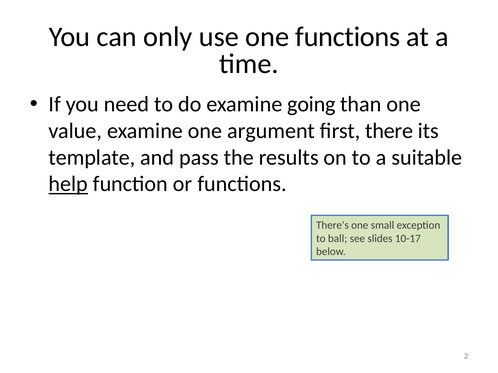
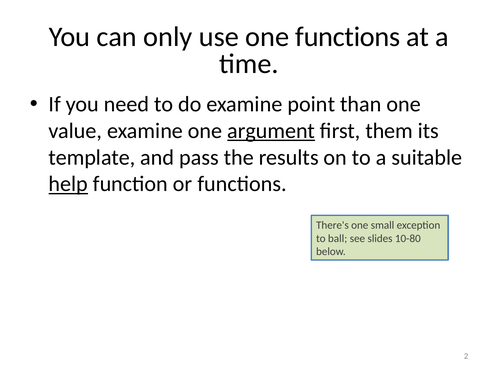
going: going -> point
argument underline: none -> present
there: there -> them
10-17: 10-17 -> 10-80
